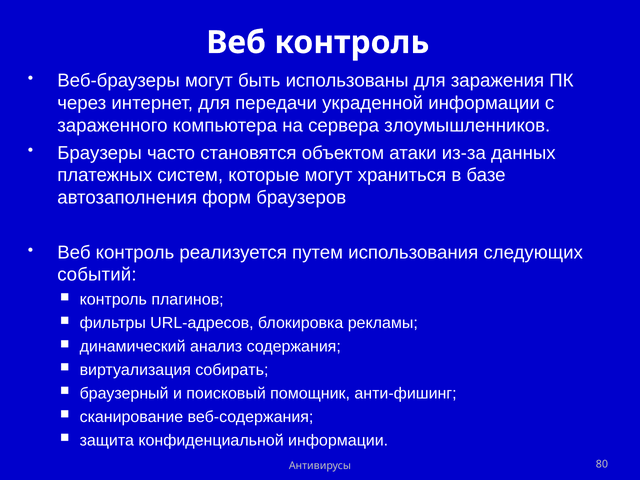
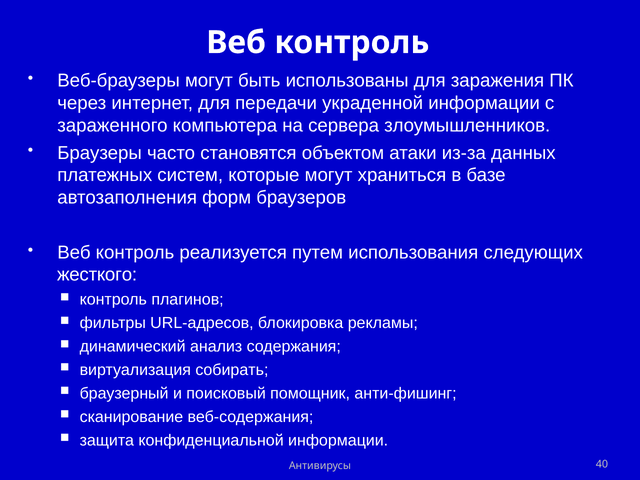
событий: событий -> жесткого
80: 80 -> 40
